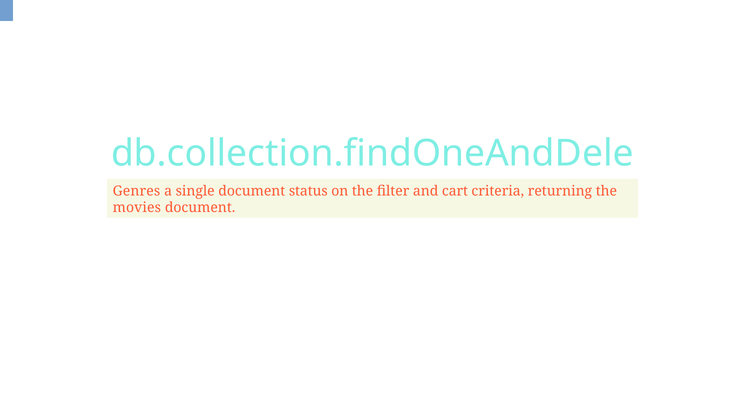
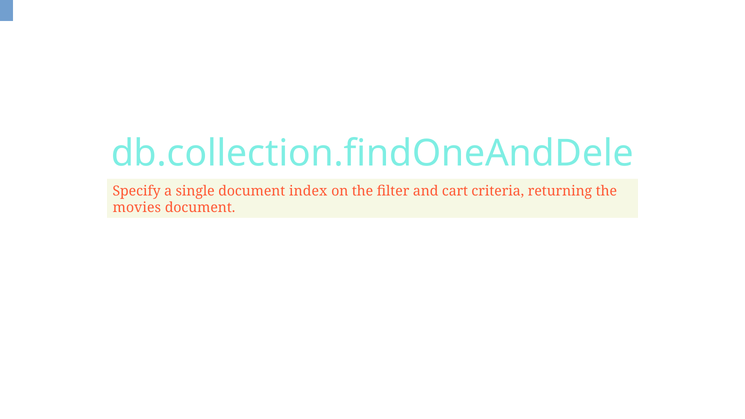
Genres: Genres -> Specify
status: status -> index
